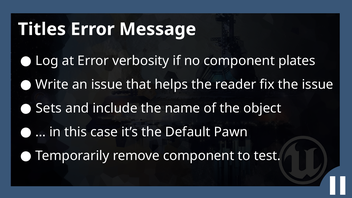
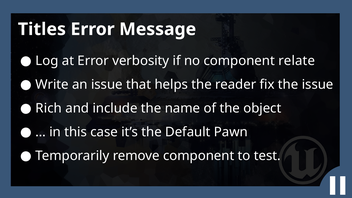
plates: plates -> relate
Sets: Sets -> Rich
